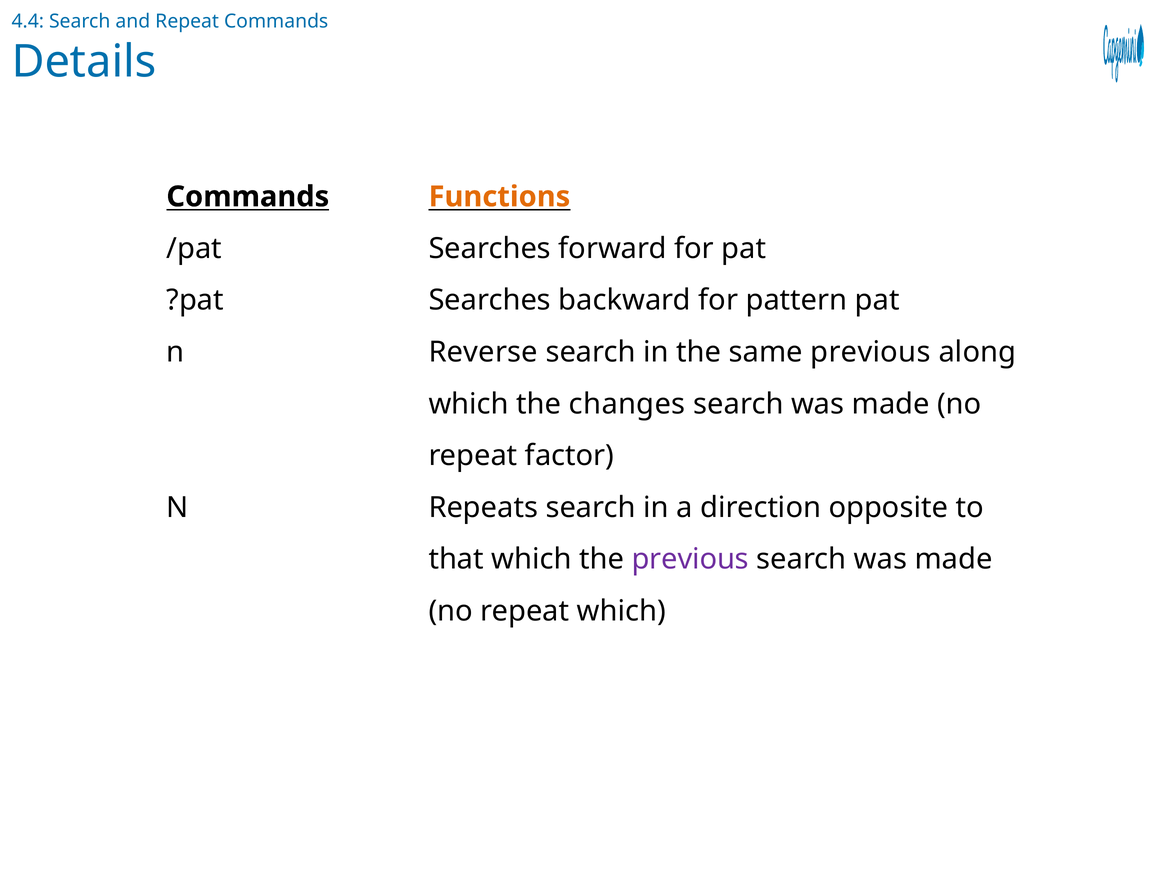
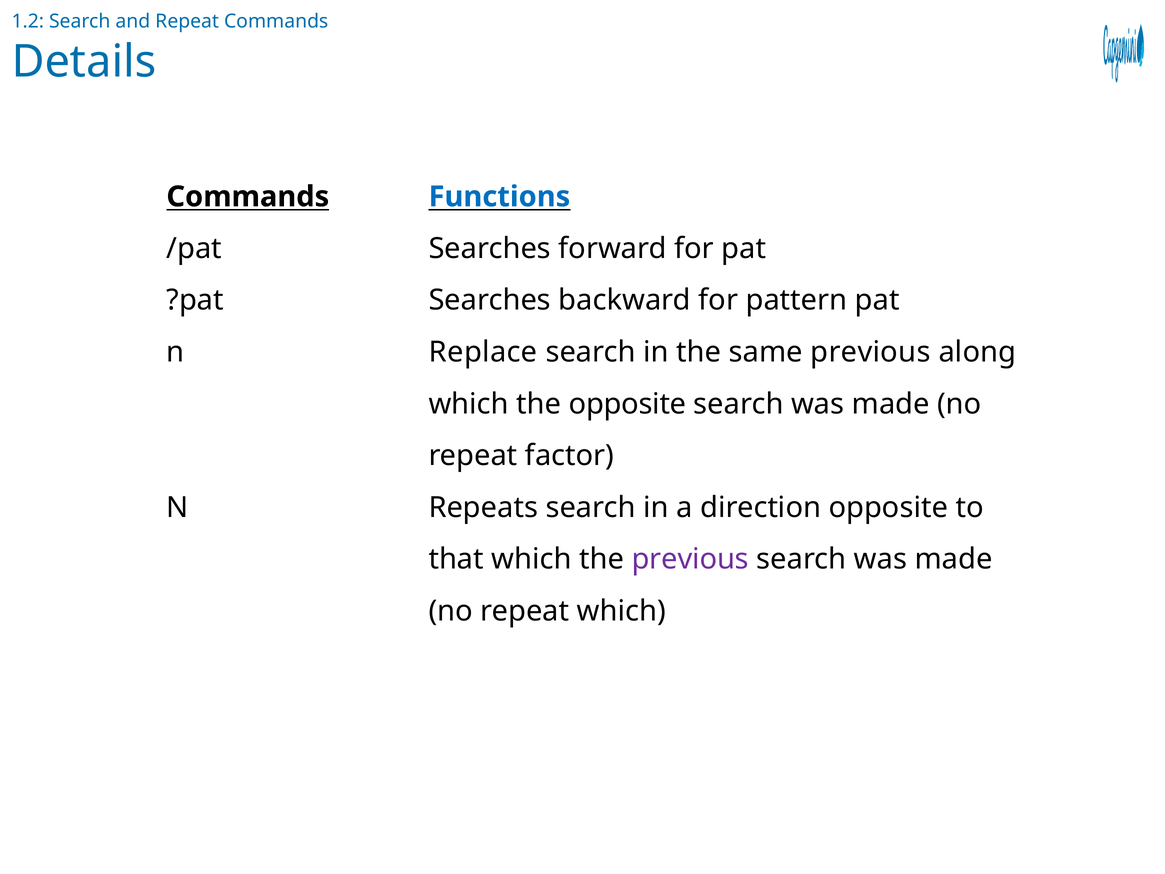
4.4: 4.4 -> 1.2
Functions colour: orange -> blue
Reverse: Reverse -> Replace
the changes: changes -> opposite
